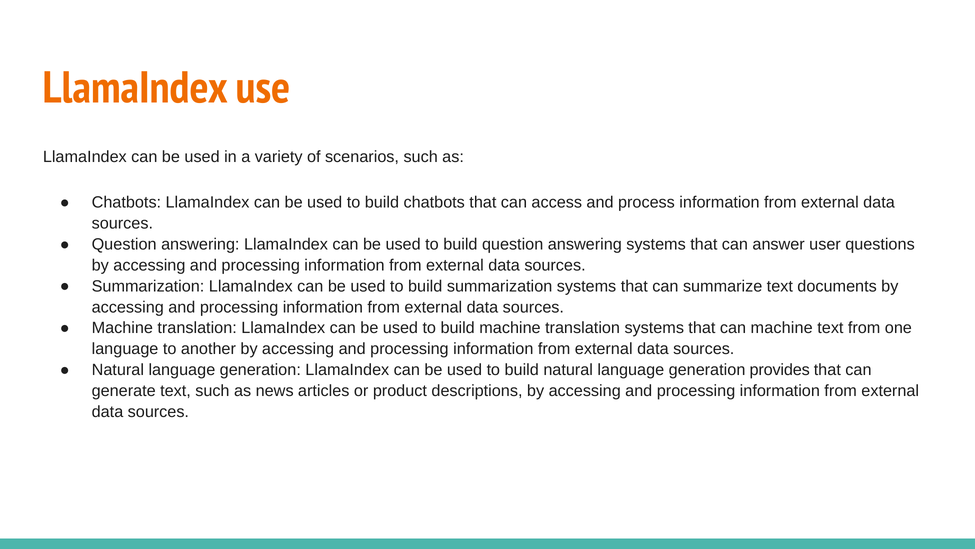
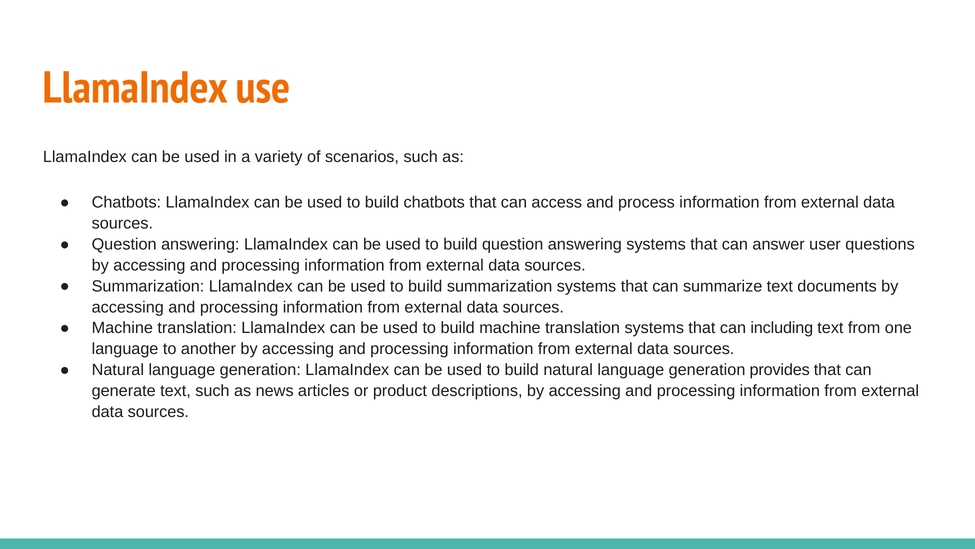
can machine: machine -> including
